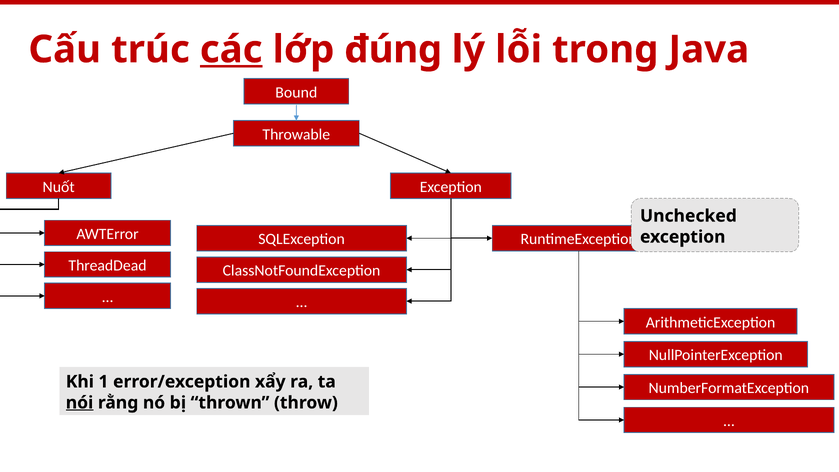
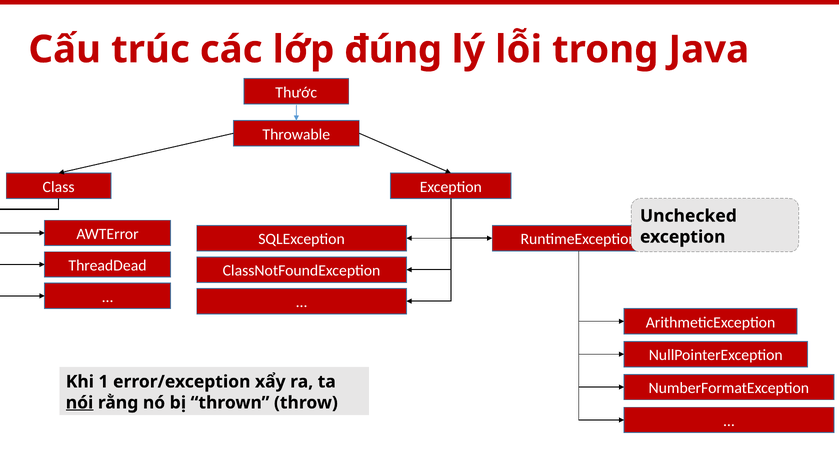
các underline: present -> none
Bound: Bound -> Thước
Nuốt: Nuốt -> Class
